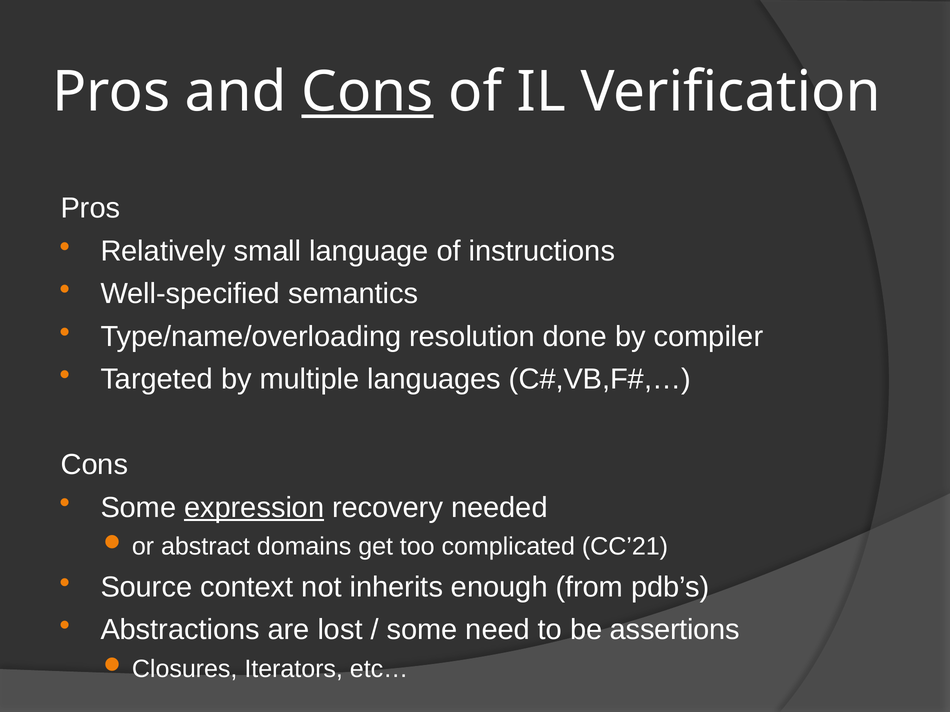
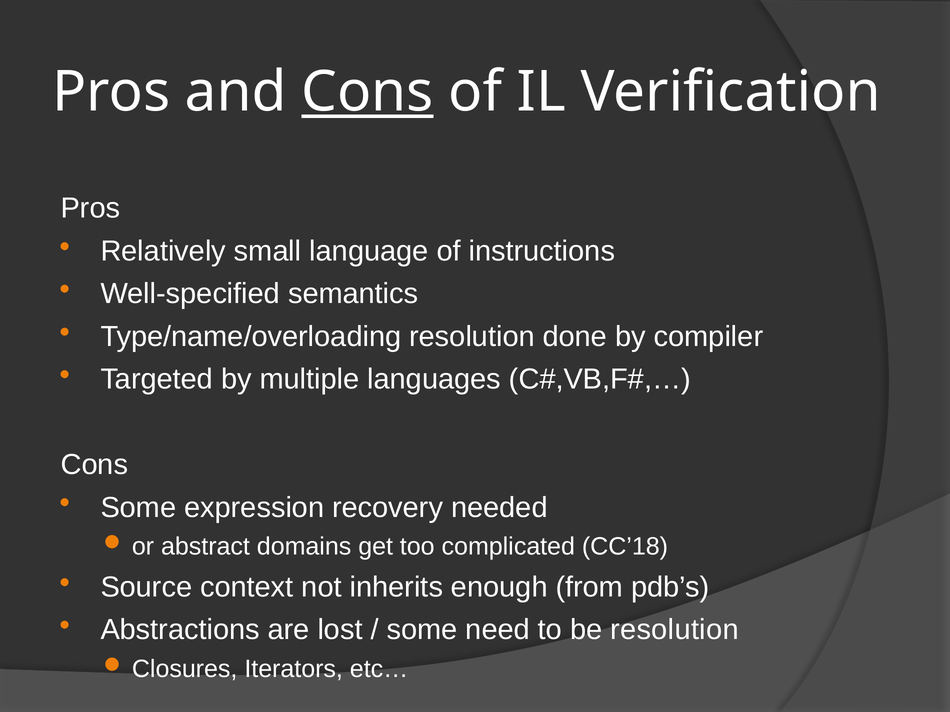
expression underline: present -> none
CC’21: CC’21 -> CC’18
be assertions: assertions -> resolution
